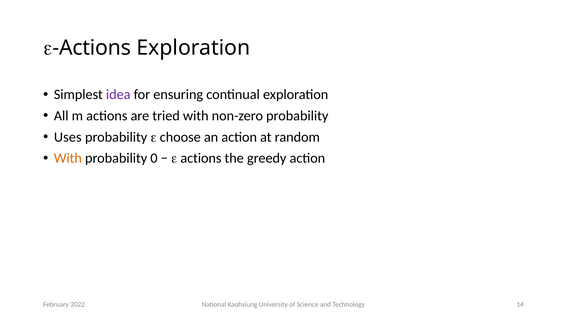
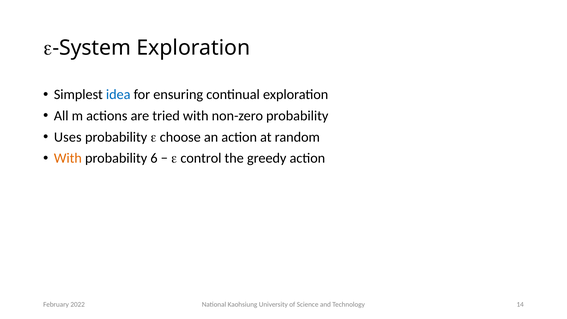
Actions at (92, 48): Actions -> System
idea colour: purple -> blue
0: 0 -> 6
actions at (201, 158): actions -> control
